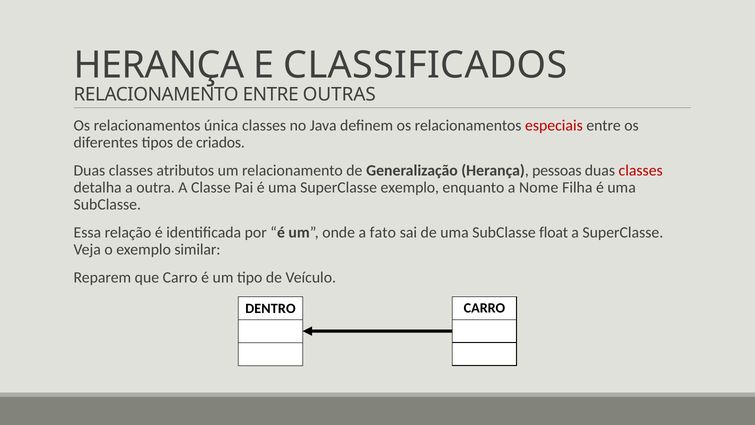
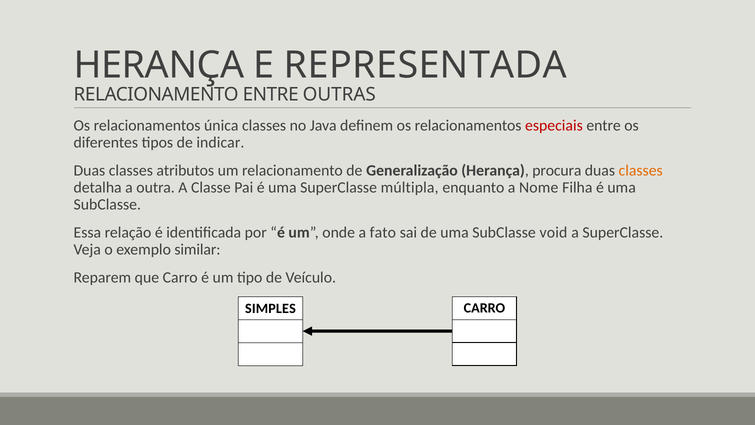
CLASSIFICADOS: CLASSIFICADOS -> REPRESENTADA
criados: criados -> indicar
pessoas: pessoas -> procura
classes at (641, 171) colour: red -> orange
SuperClasse exemplo: exemplo -> múltipla
float: float -> void
DENTRO: DENTRO -> SIMPLES
